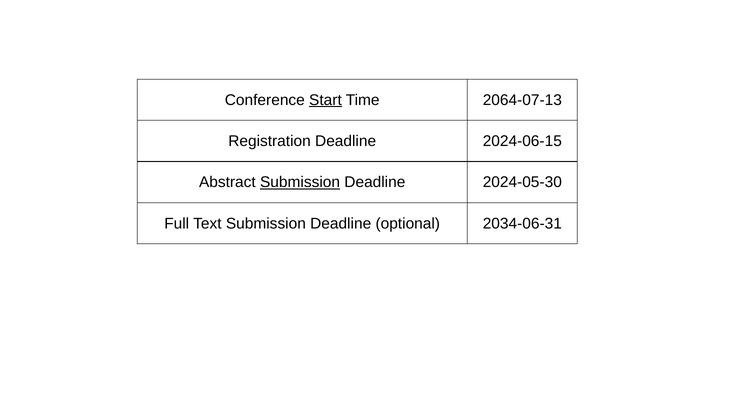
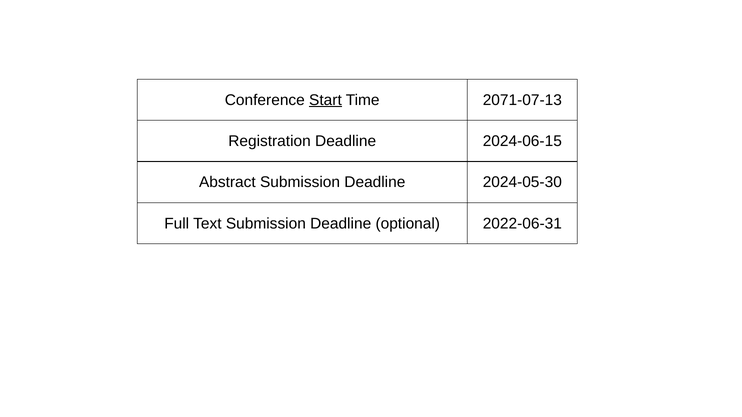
2064-07-13: 2064-07-13 -> 2071-07-13
Submission at (300, 183) underline: present -> none
2034-06-31: 2034-06-31 -> 2022-06-31
